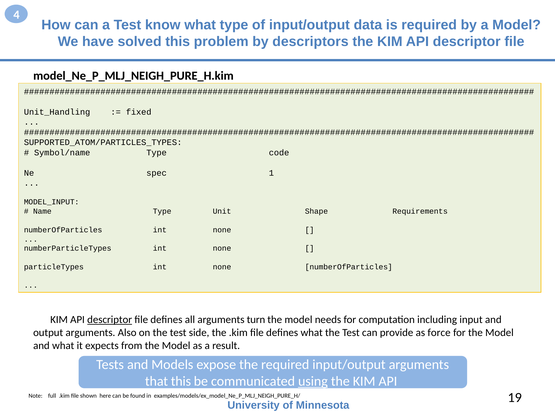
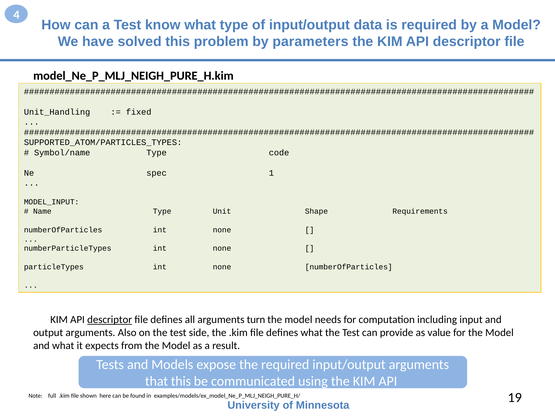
descriptors: descriptors -> parameters
force: force -> value
using underline: present -> none
